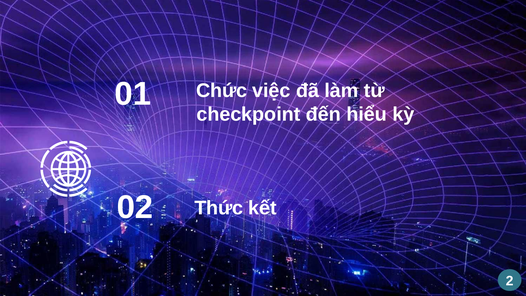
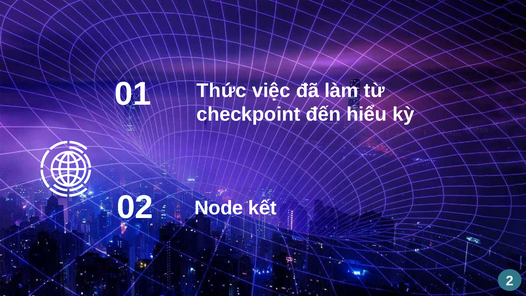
Chức: Chức -> Thức
Thức: Thức -> Node
